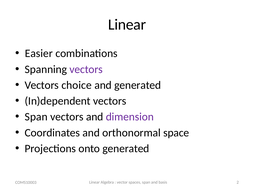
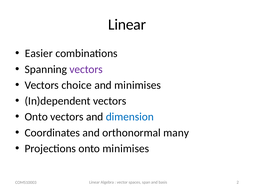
and generated: generated -> minimises
Span at (36, 117): Span -> Onto
dimension colour: purple -> blue
space: space -> many
onto generated: generated -> minimises
